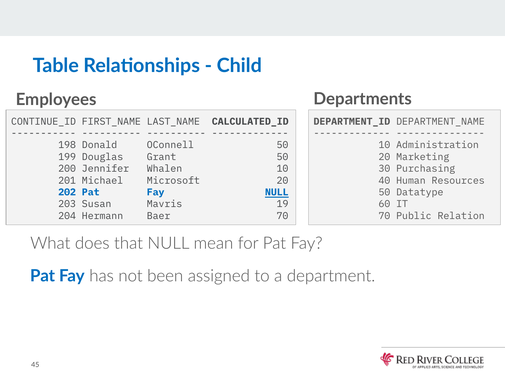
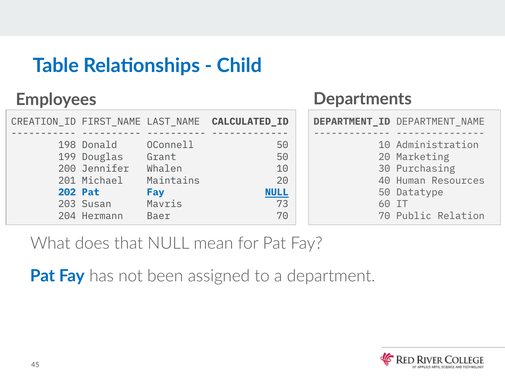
CONTINUE_ID: CONTINUE_ID -> CREATION_ID
Microsoft: Microsoft -> Maintains
19: 19 -> 73
